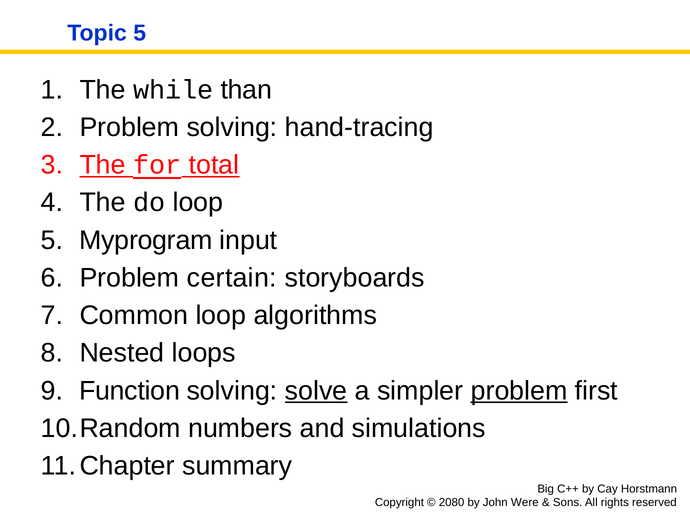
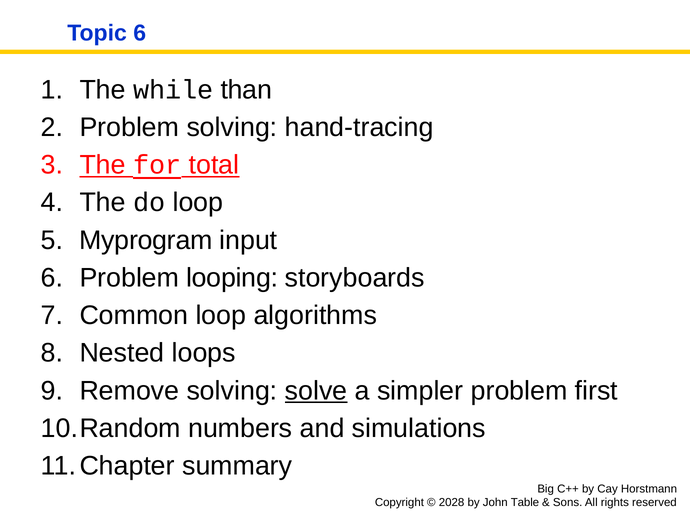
Topic 5: 5 -> 6
certain: certain -> looping
Function: Function -> Remove
problem at (519, 390) underline: present -> none
2080: 2080 -> 2028
Were: Were -> Table
